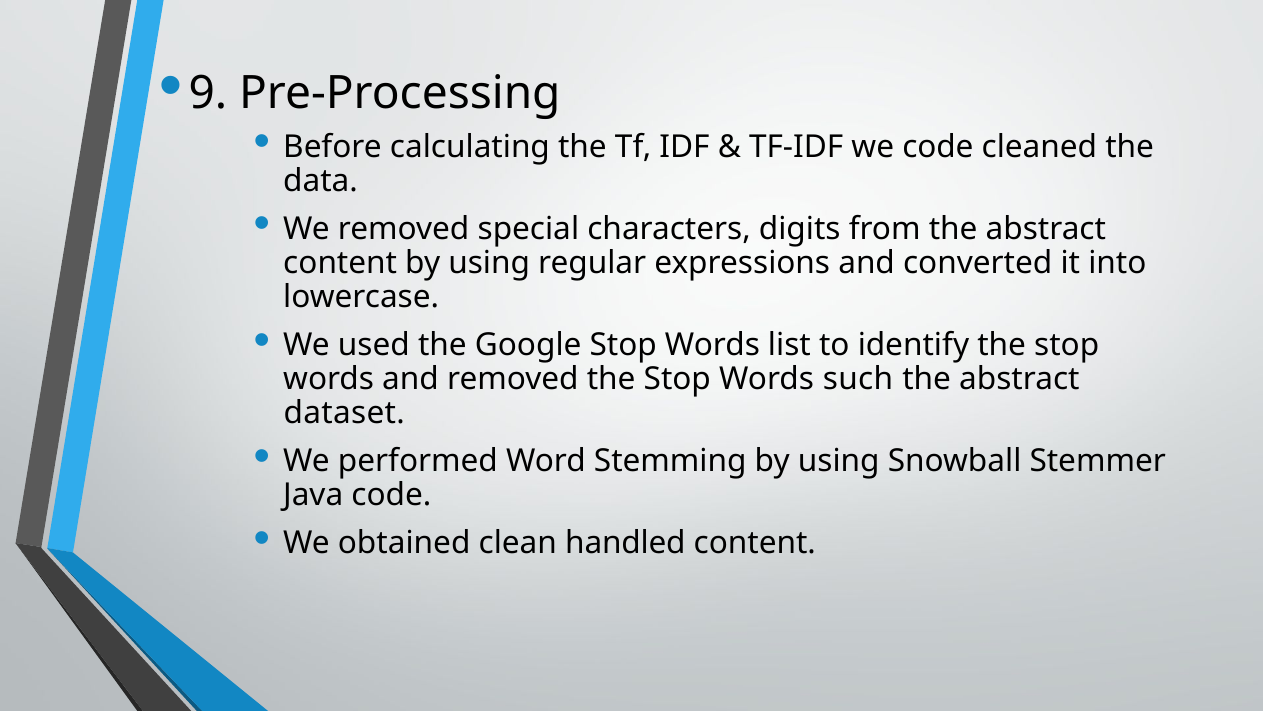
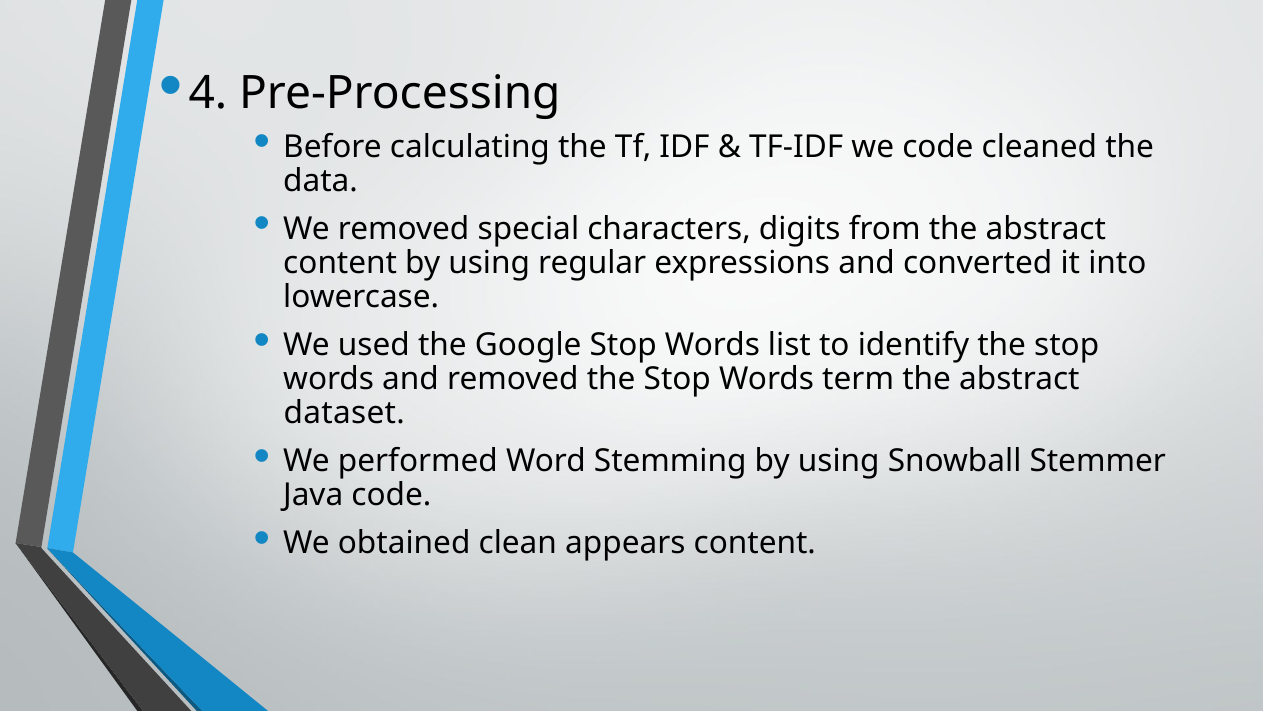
9: 9 -> 4
such: such -> term
handled: handled -> appears
